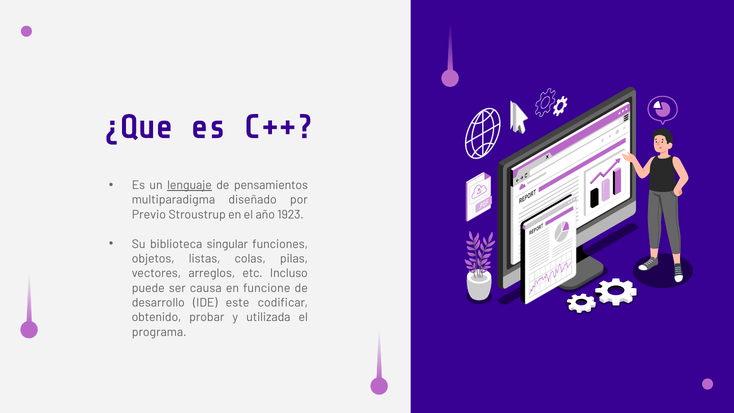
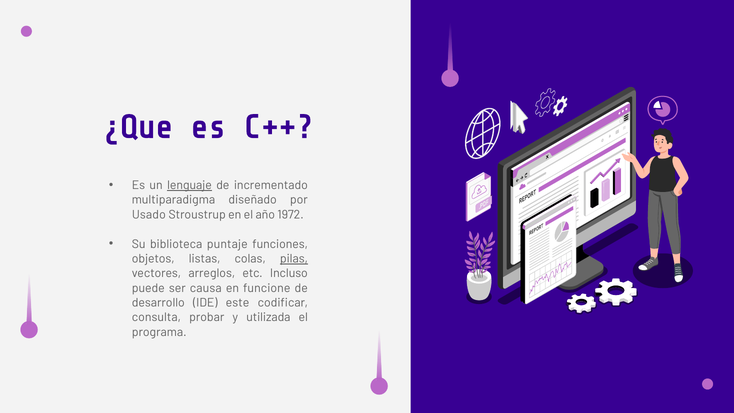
pensamientos: pensamientos -> incrementado
Previo: Previo -> Usado
1923: 1923 -> 1972
singular: singular -> puntaje
pilas underline: none -> present
obtenido: obtenido -> consulta
